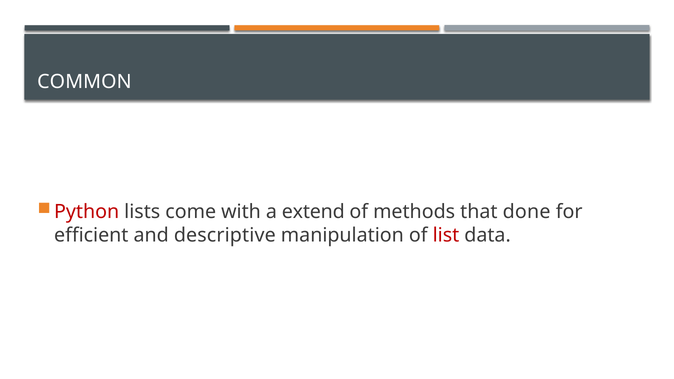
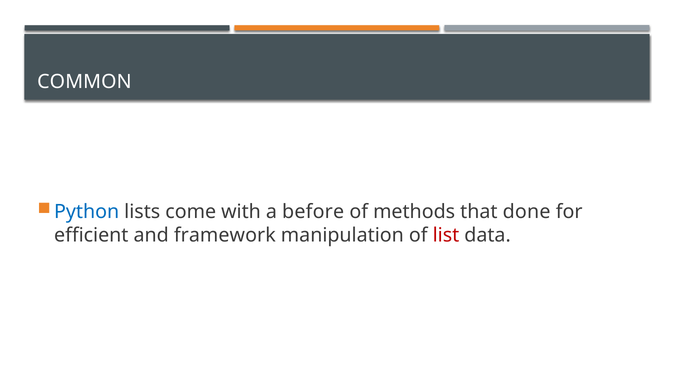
Python colour: red -> blue
extend: extend -> before
descriptive: descriptive -> framework
